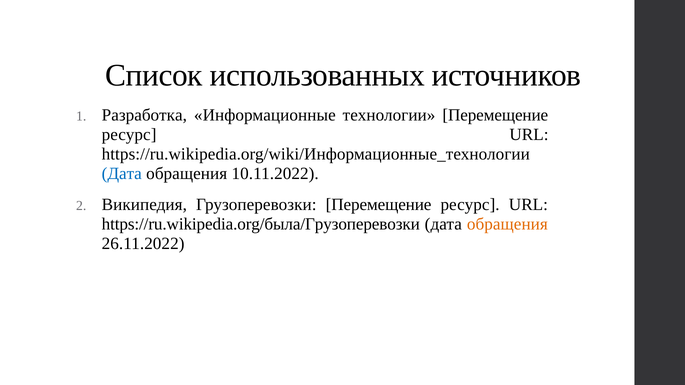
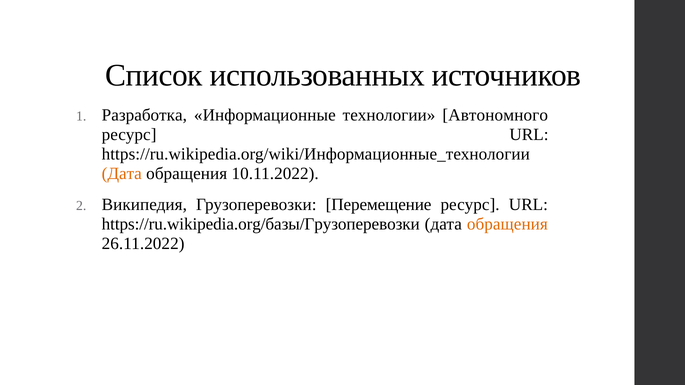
технологии Перемещение: Перемещение -> Автономного
Дата at (122, 174) colour: blue -> orange
https://ru.wikipedia.org/была/Грузоперевозки: https://ru.wikipedia.org/была/Грузоперевозки -> https://ru.wikipedia.org/базы/Грузоперевозки
